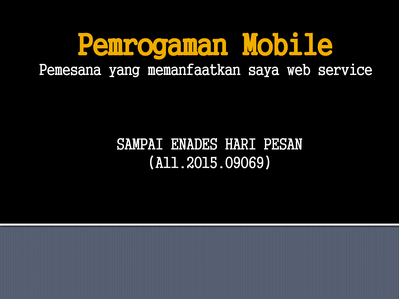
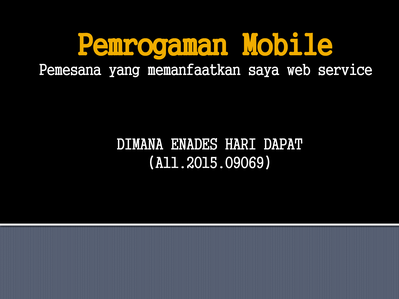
SAMPAI: SAMPAI -> DIMANA
PESAN: PESAN -> DAPAT
